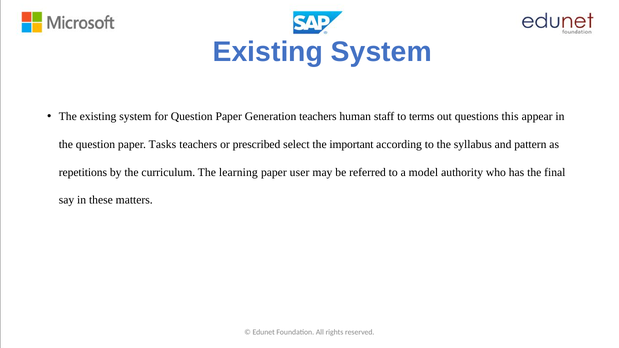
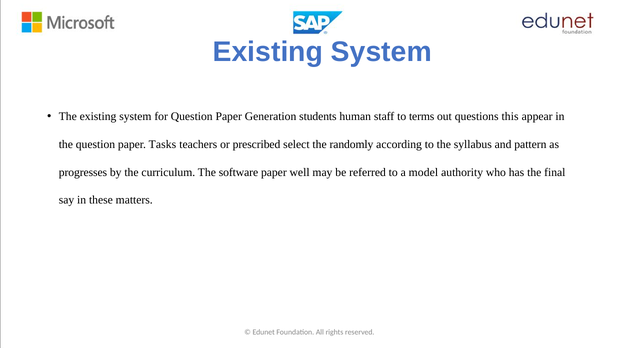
Generation teachers: teachers -> students
important: important -> randomly
repetitions: repetitions -> progresses
learning: learning -> software
user: user -> well
